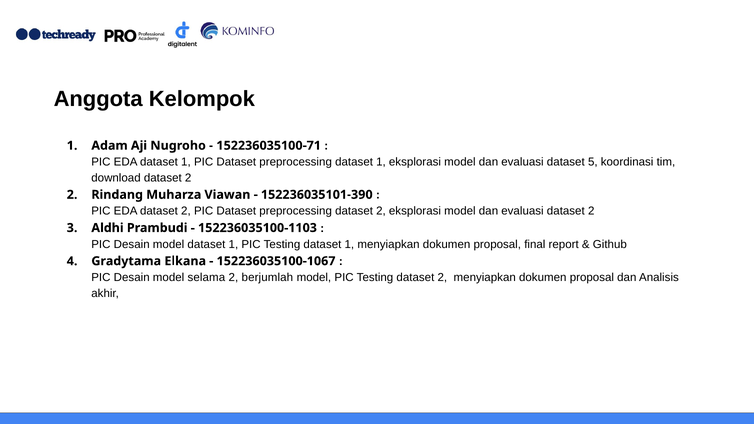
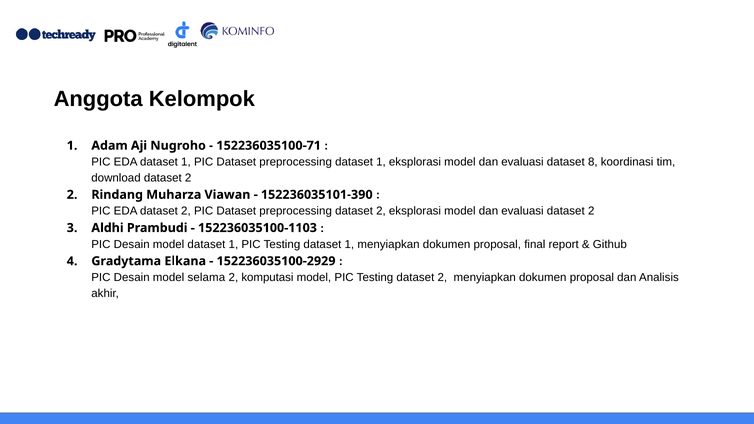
5: 5 -> 8
152236035100-1067: 152236035100-1067 -> 152236035100-2929
berjumlah: berjumlah -> komputasi
